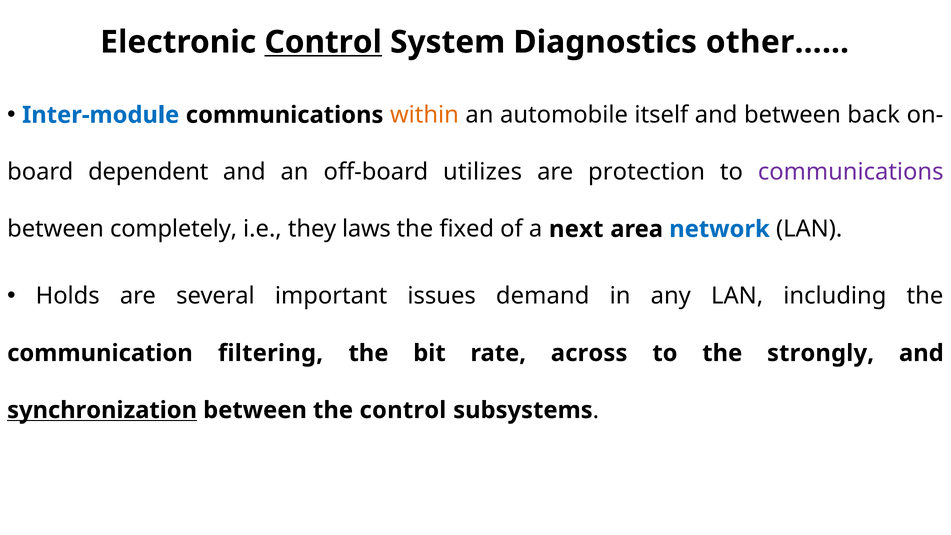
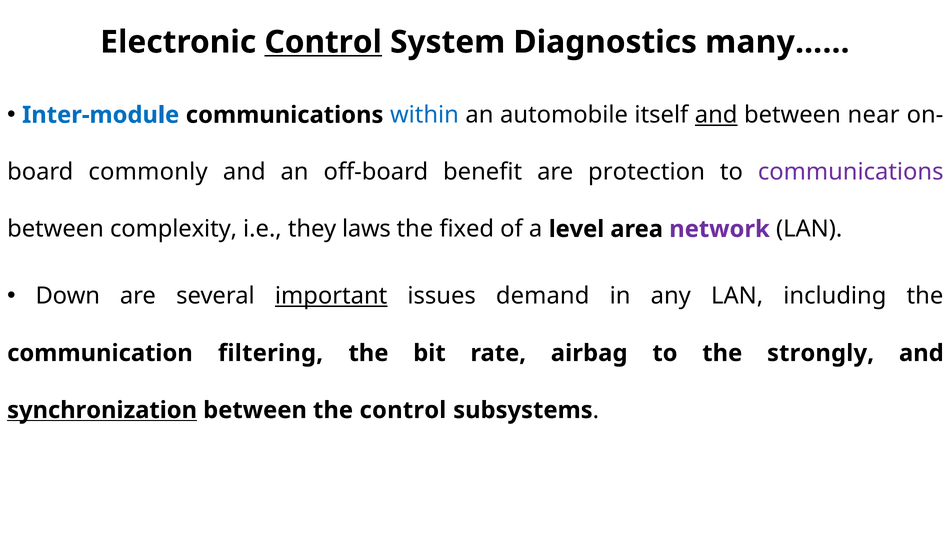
other……: other…… -> many……
within colour: orange -> blue
and at (716, 115) underline: none -> present
back: back -> near
dependent: dependent -> commonly
utilizes: utilizes -> benefit
completely: completely -> complexity
next: next -> level
network colour: blue -> purple
Holds: Holds -> Down
important underline: none -> present
across: across -> airbag
